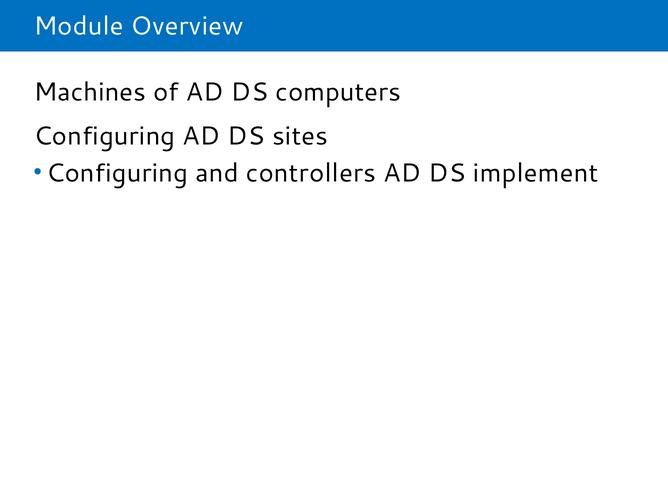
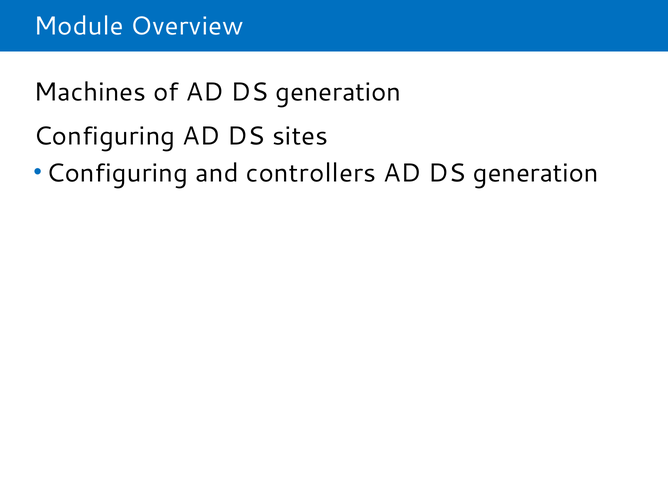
of AD DS computers: computers -> generation
implement at (536, 173): implement -> generation
